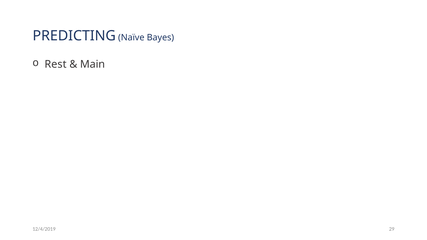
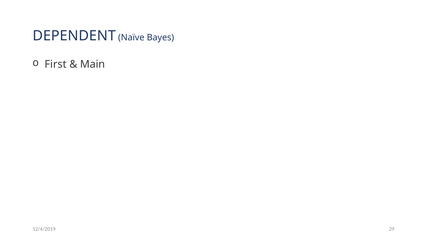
PREDICTING: PREDICTING -> DEPENDENT
Rest: Rest -> First
